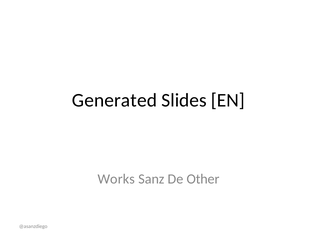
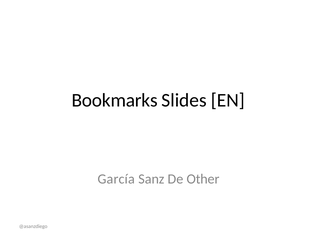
Generated: Generated -> Bookmarks
Works: Works -> García
